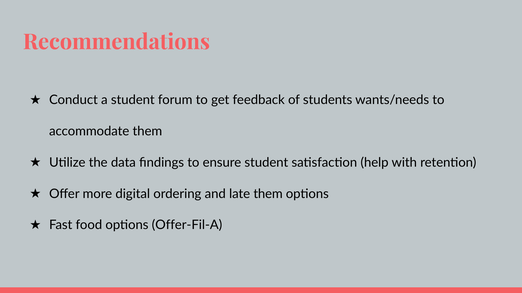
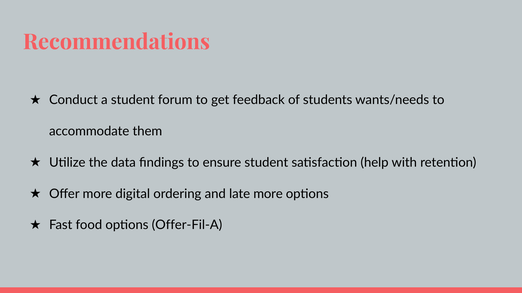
late them: them -> more
